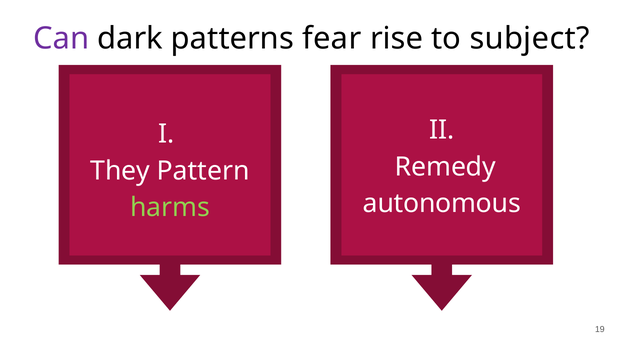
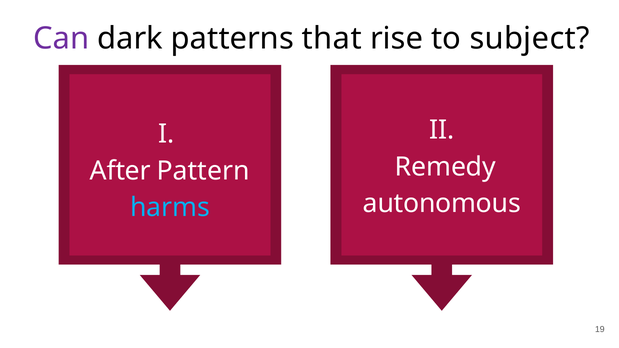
fear: fear -> that
They: They -> After
harms colour: light green -> light blue
